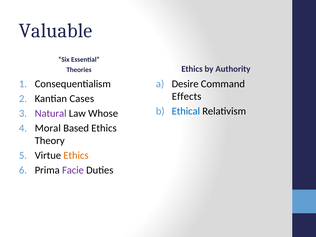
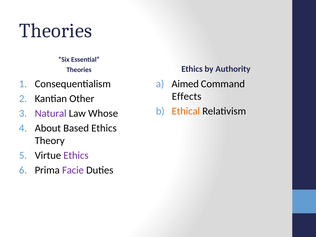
Valuable at (56, 31): Valuable -> Theories
Desire: Desire -> Aimed
Cases: Cases -> Other
Ethical colour: blue -> orange
Moral: Moral -> About
Ethics at (76, 155) colour: orange -> purple
